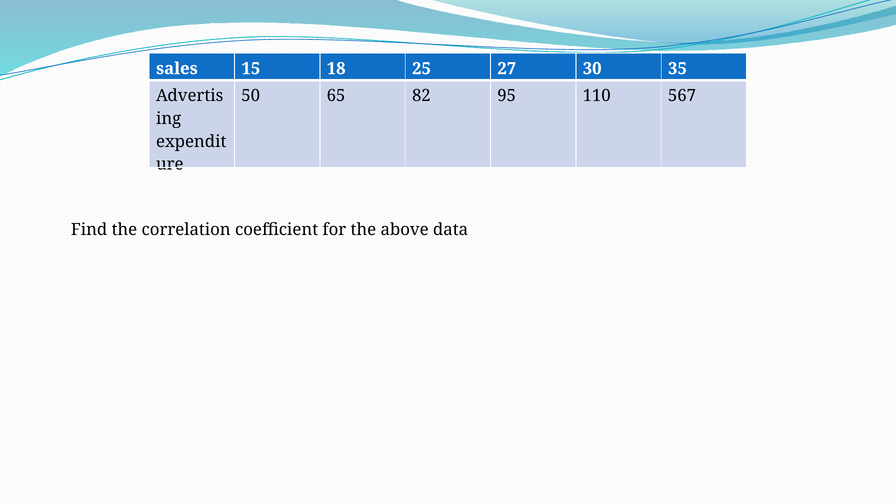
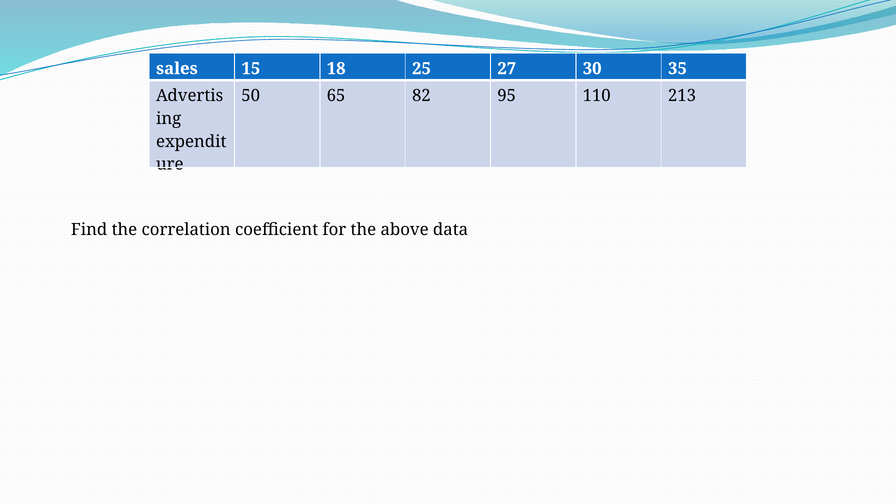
567: 567 -> 213
